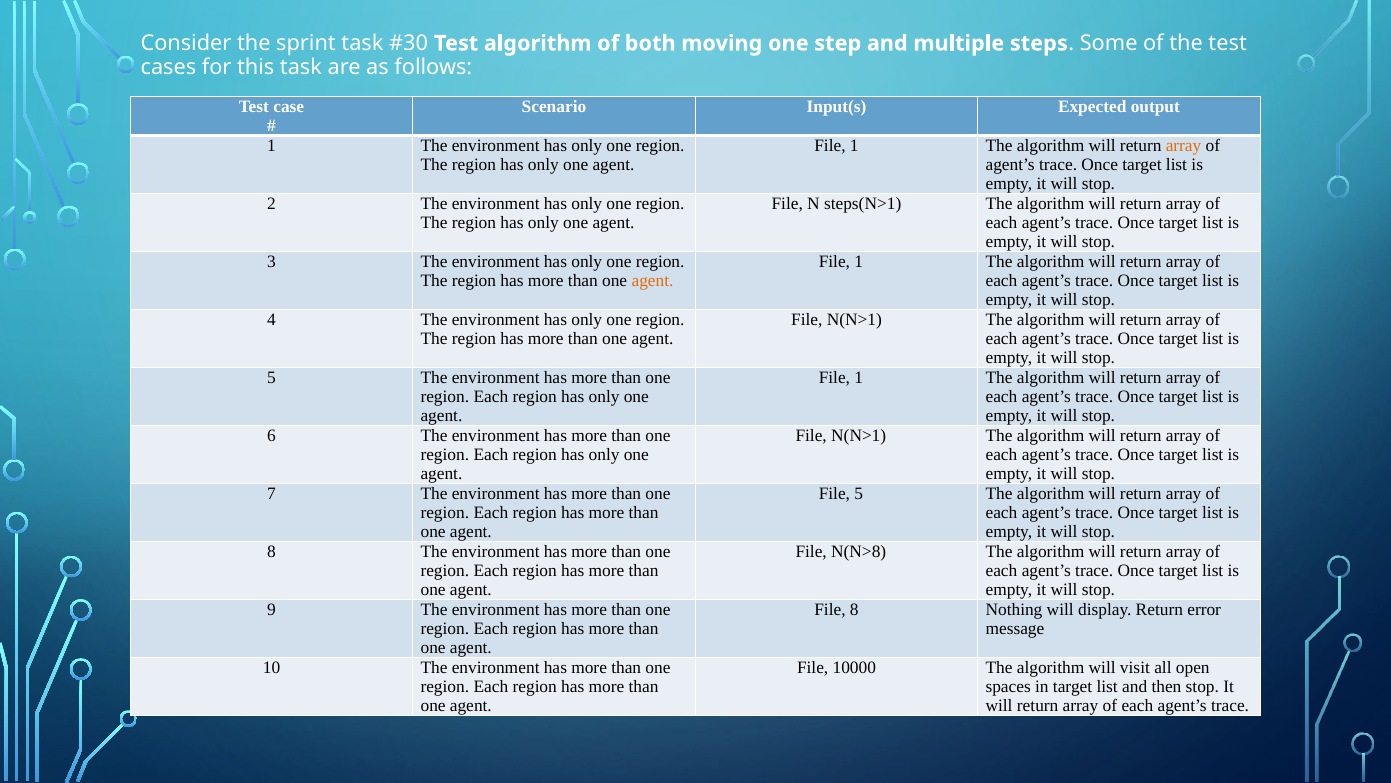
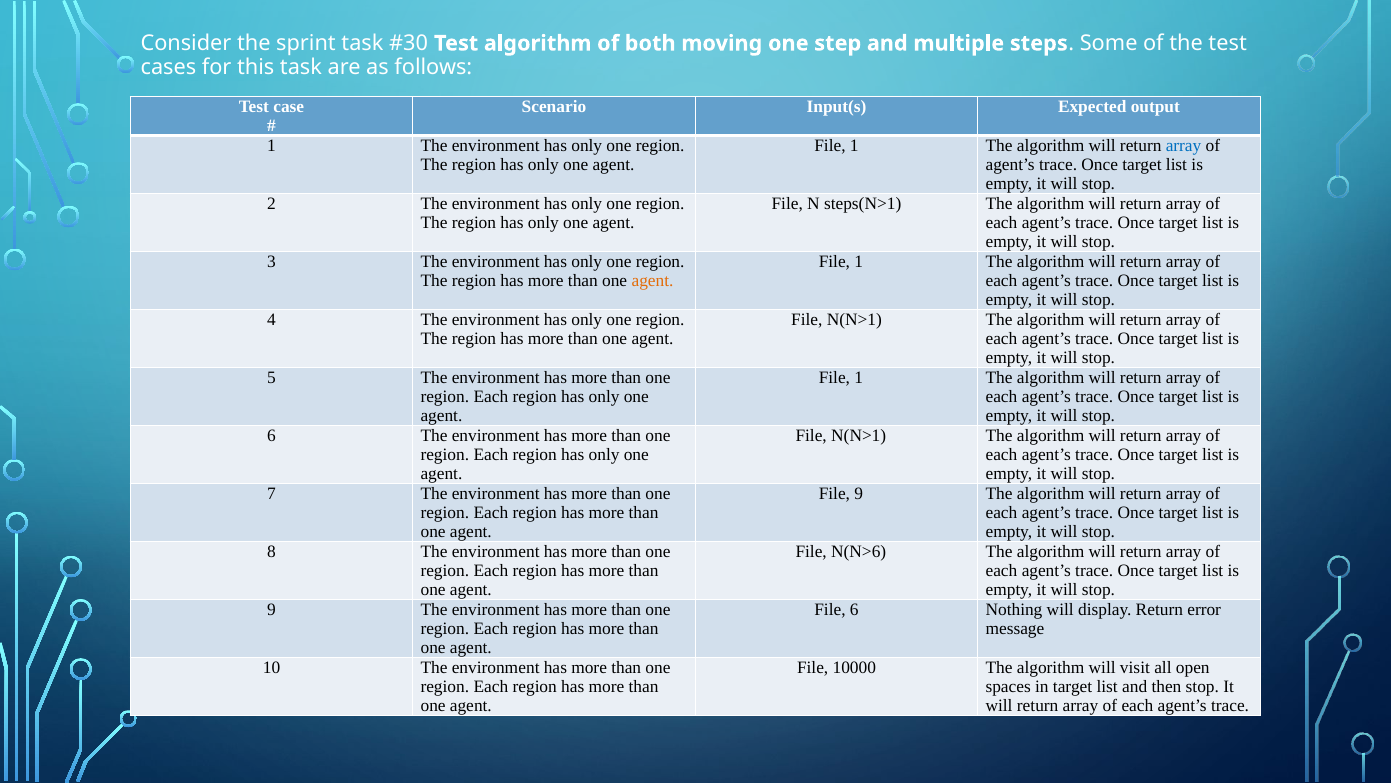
array at (1184, 145) colour: orange -> blue
File 5: 5 -> 9
N(N>8: N(N>8 -> N(N>6
File 8: 8 -> 6
